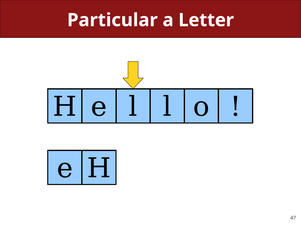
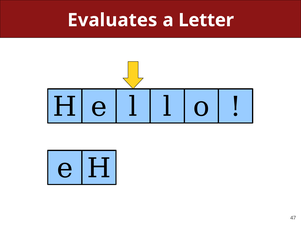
Particular: Particular -> Evaluates
